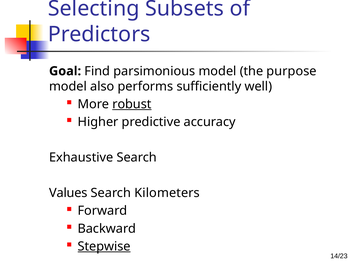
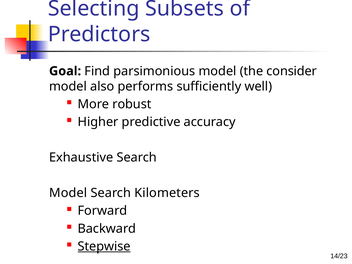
purpose: purpose -> consider
robust underline: present -> none
Values at (68, 193): Values -> Model
